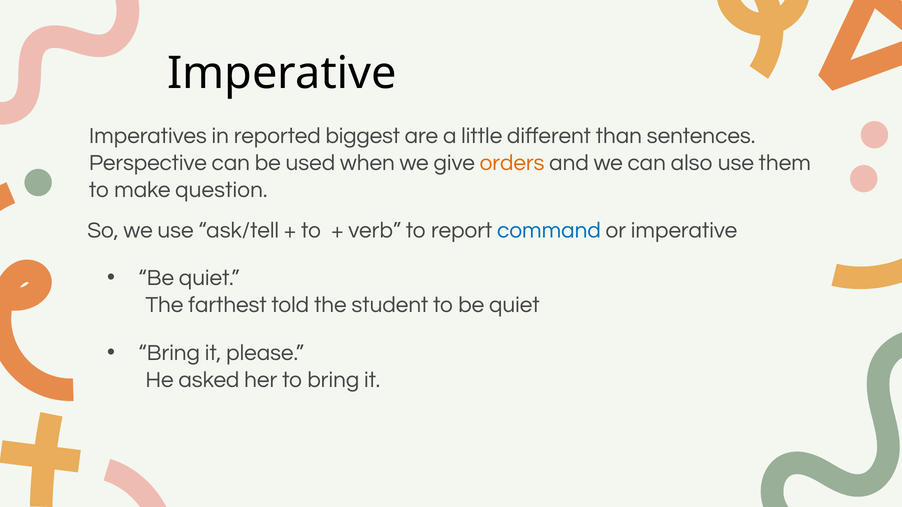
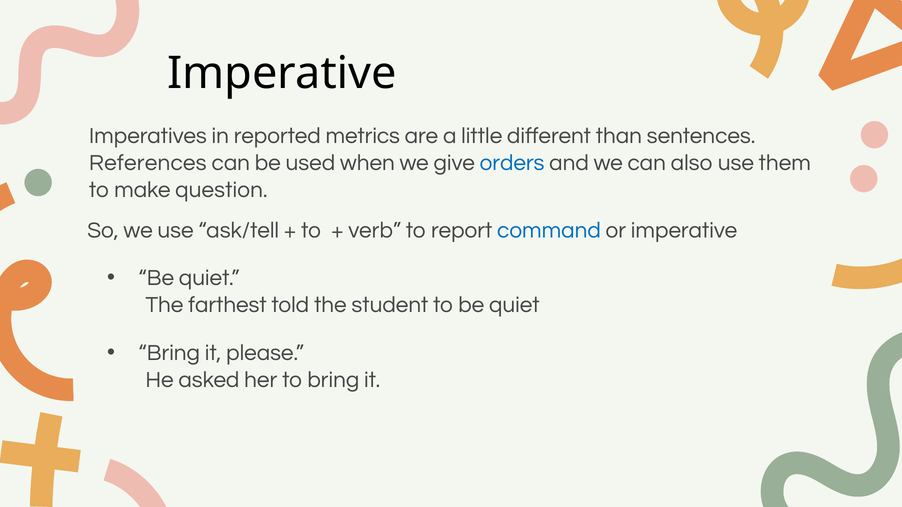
biggest: biggest -> metrics
Perspective: Perspective -> References
orders colour: orange -> blue
